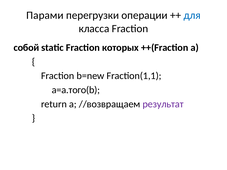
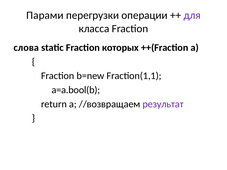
для colour: blue -> purple
собой: собой -> слова
a=a.того(b: a=a.того(b -> a=a.bool(b
